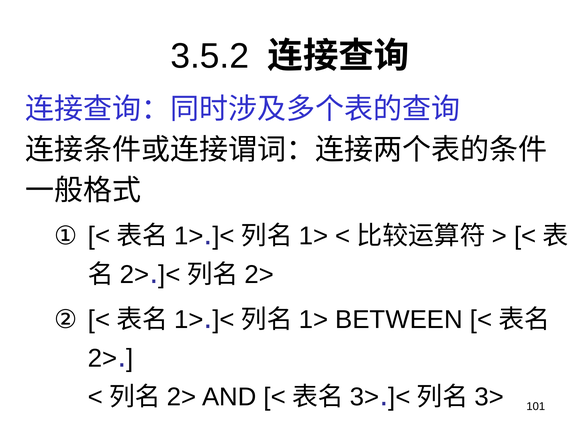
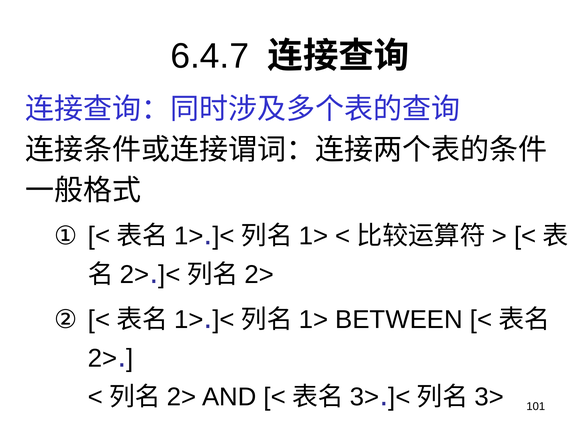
3.5.2: 3.5.2 -> 6.4.7
